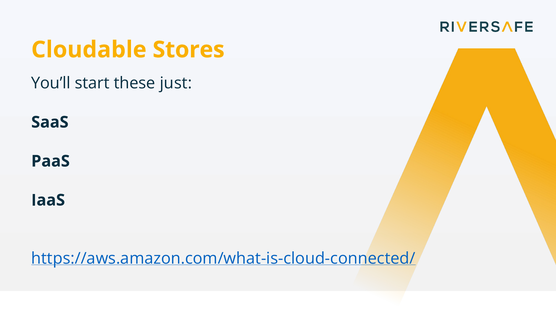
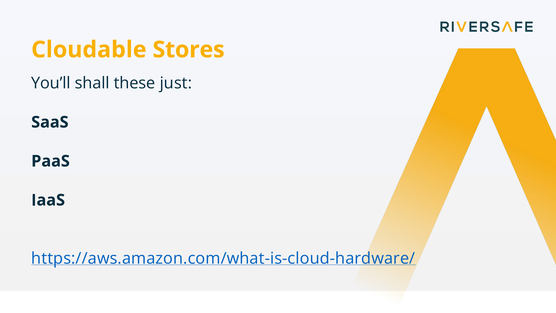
start: start -> shall
https://aws.amazon.com/what-is-cloud-connected/: https://aws.amazon.com/what-is-cloud-connected/ -> https://aws.amazon.com/what-is-cloud-hardware/
